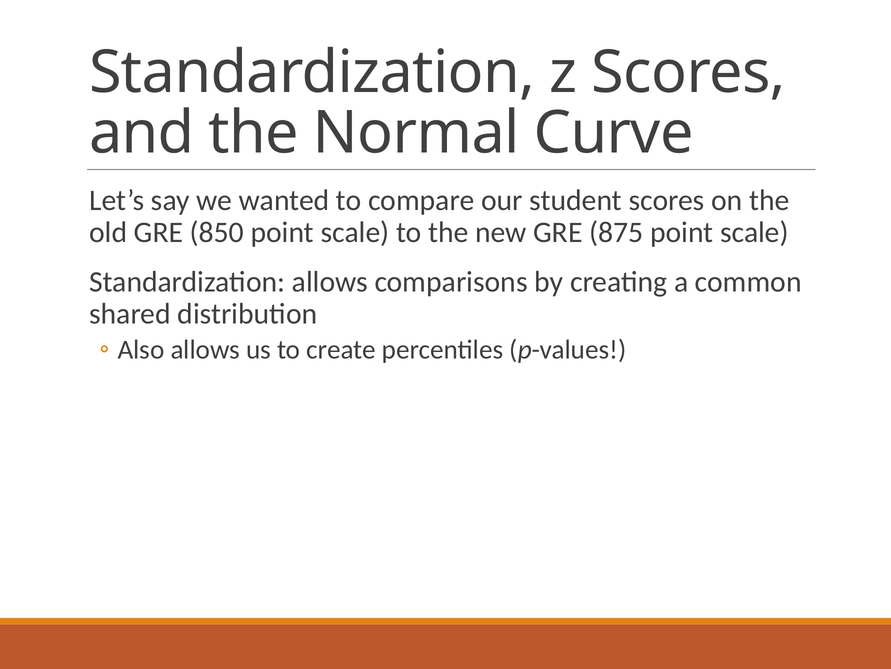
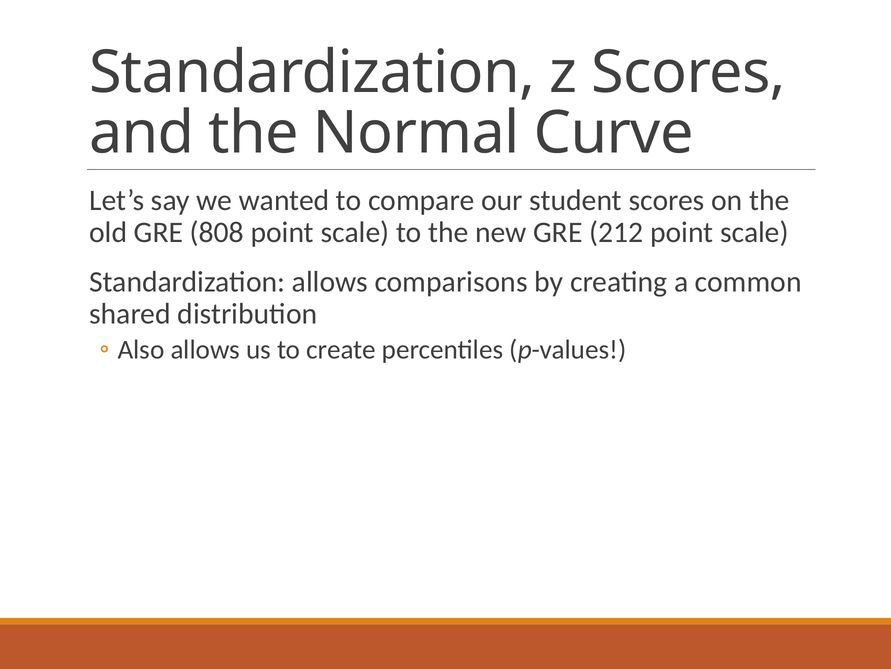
850: 850 -> 808
875: 875 -> 212
